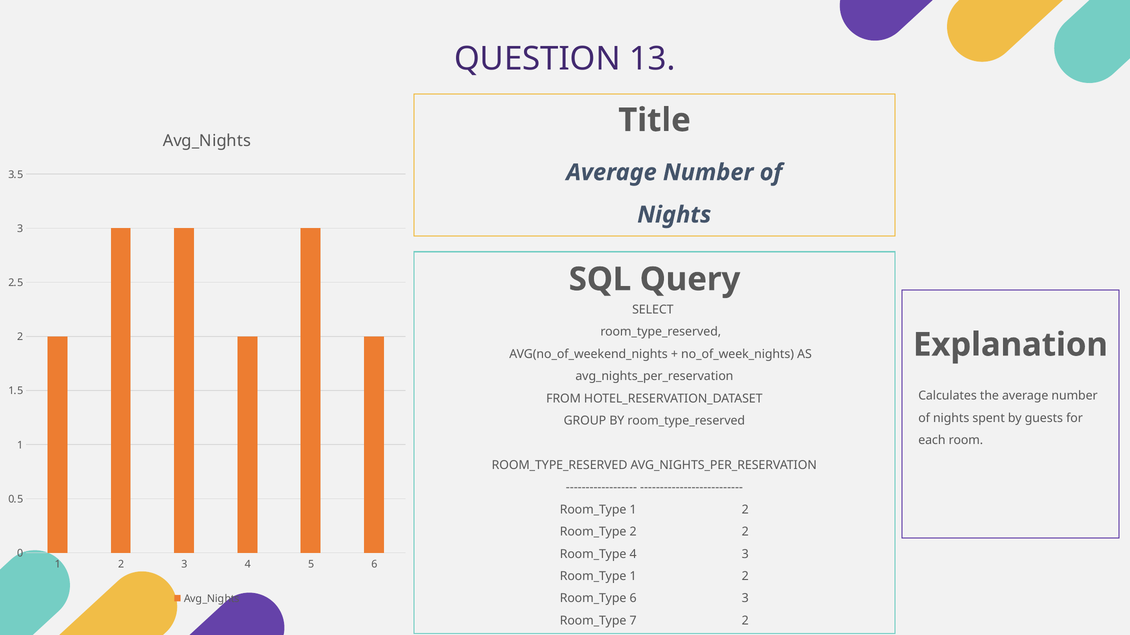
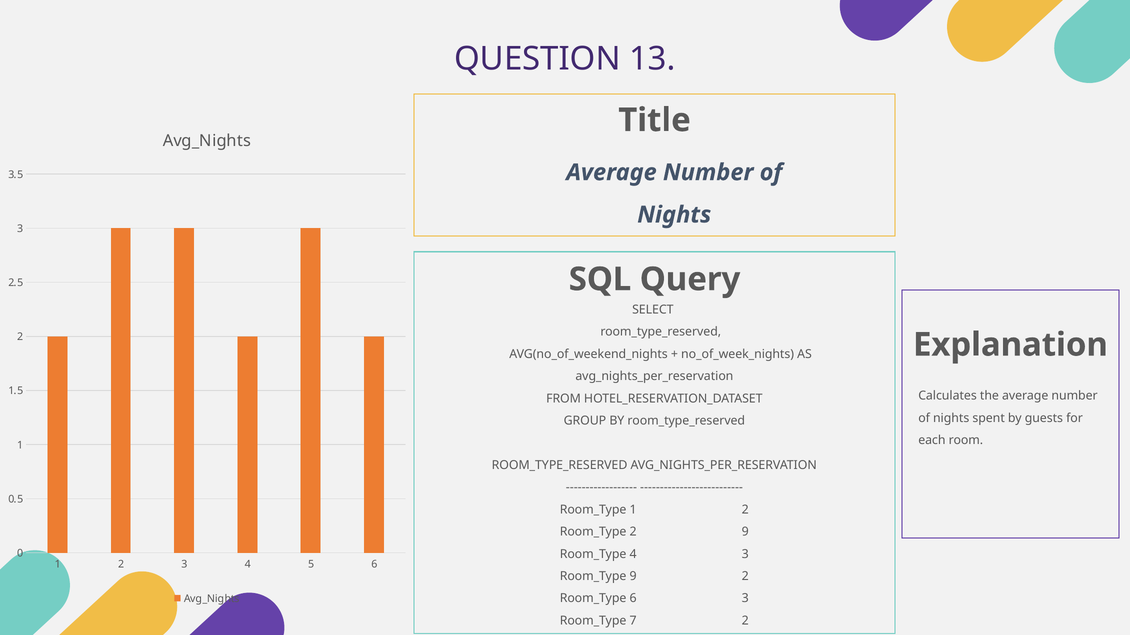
2 2: 2 -> 9
1 at (633, 577): 1 -> 9
